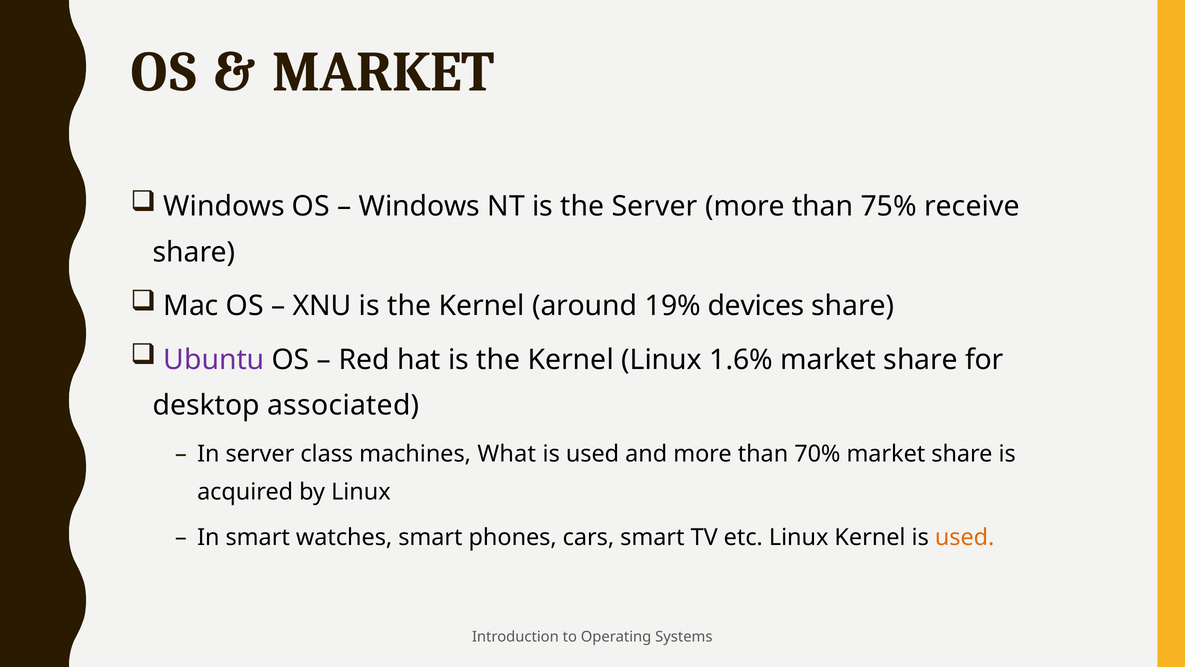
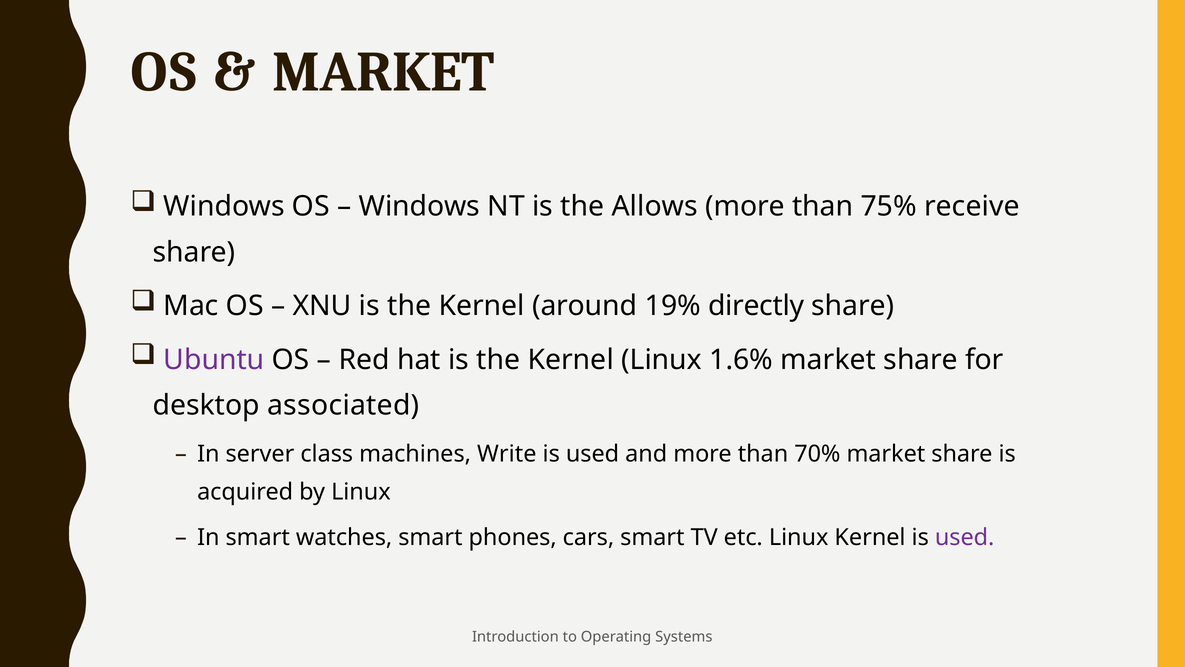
the Server: Server -> Allows
devices: devices -> directly
What: What -> Write
used at (965, 537) colour: orange -> purple
